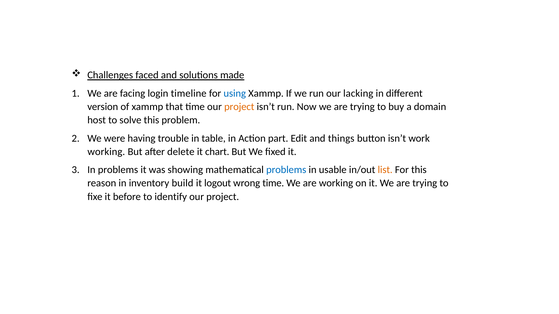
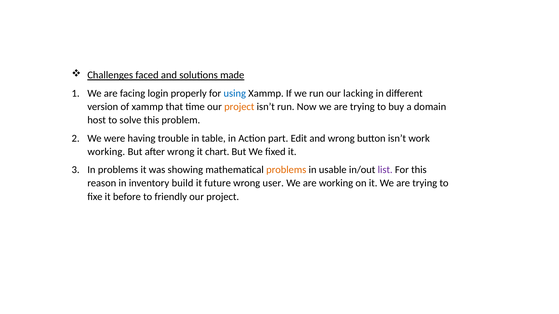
timeline: timeline -> properly
and things: things -> wrong
after delete: delete -> wrong
problems at (286, 170) colour: blue -> orange
list colour: orange -> purple
logout: logout -> future
wrong time: time -> user
identify: identify -> friendly
